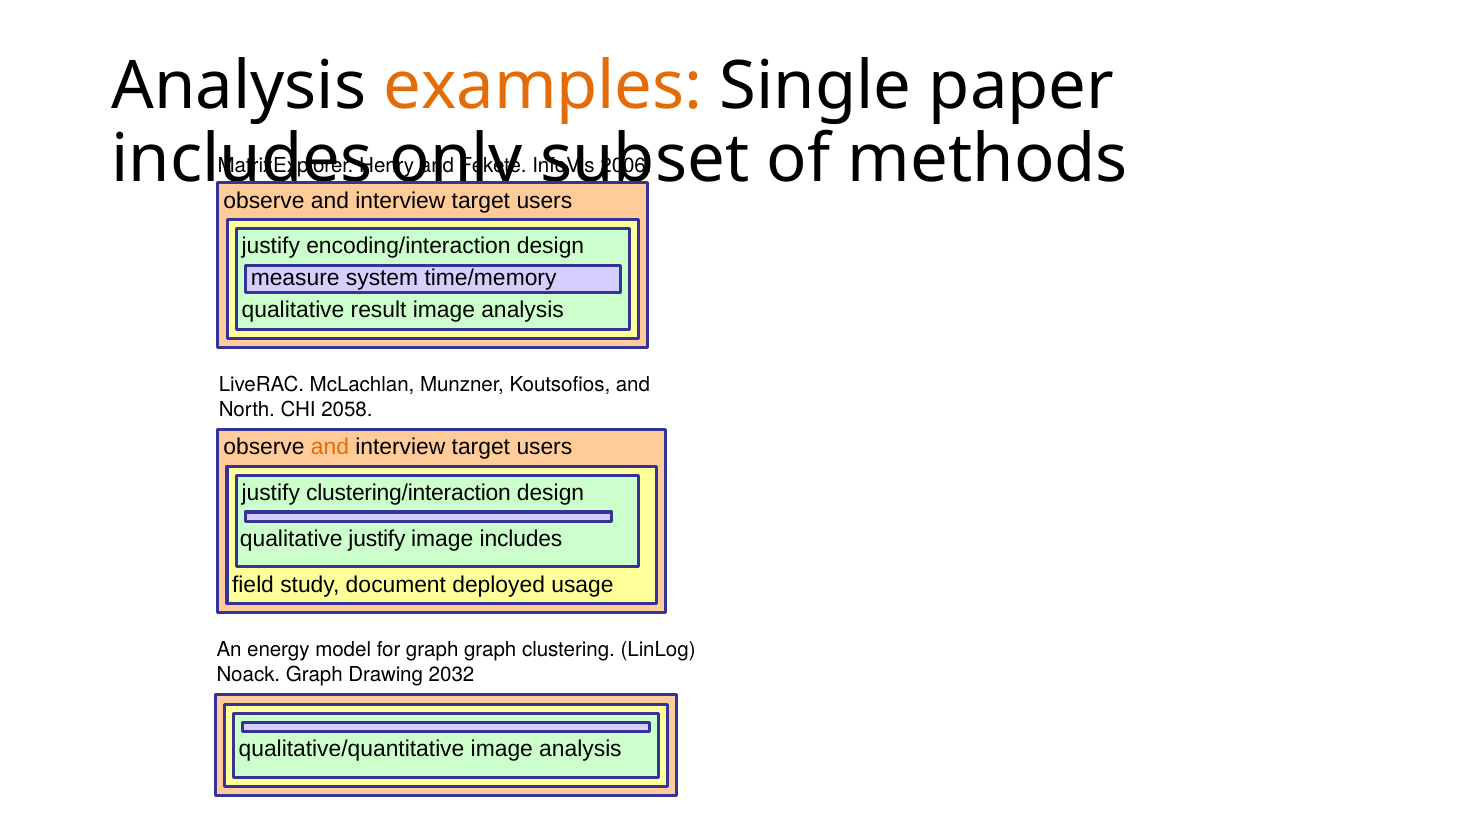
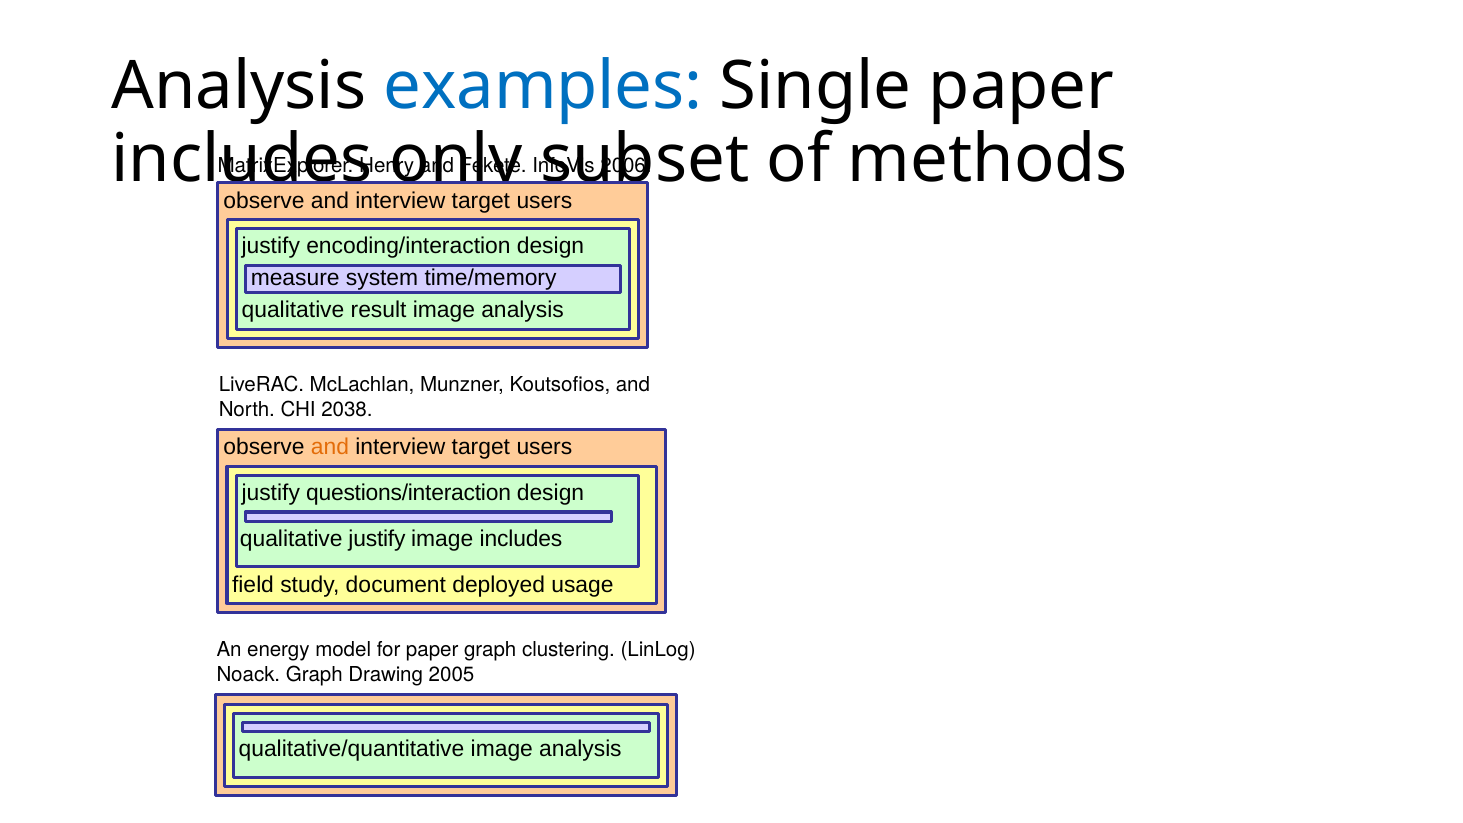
examples colour: orange -> blue
2058: 2058 -> 2038
clustering/interaction: clustering/interaction -> questions/interaction
for graph: graph -> paper
2032: 2032 -> 2005
